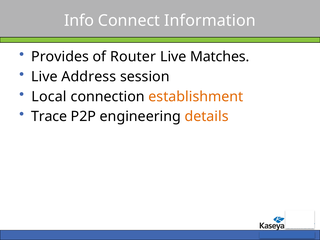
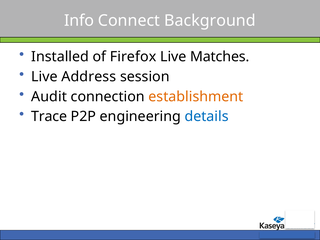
Information: Information -> Background
Provides: Provides -> Installed
Router: Router -> Firefox
Local: Local -> Audit
details colour: orange -> blue
